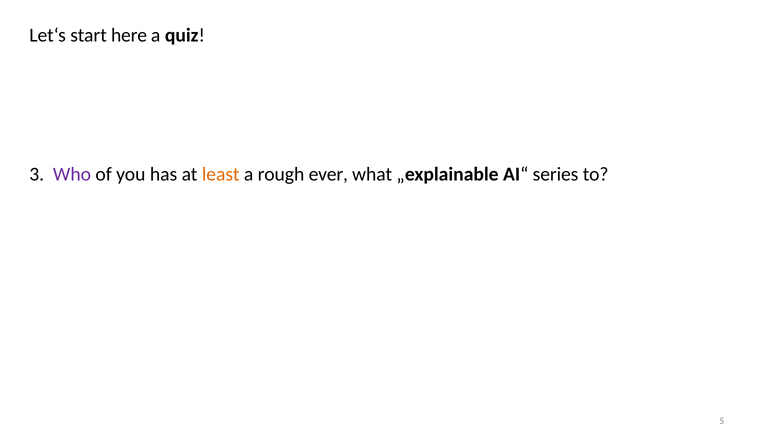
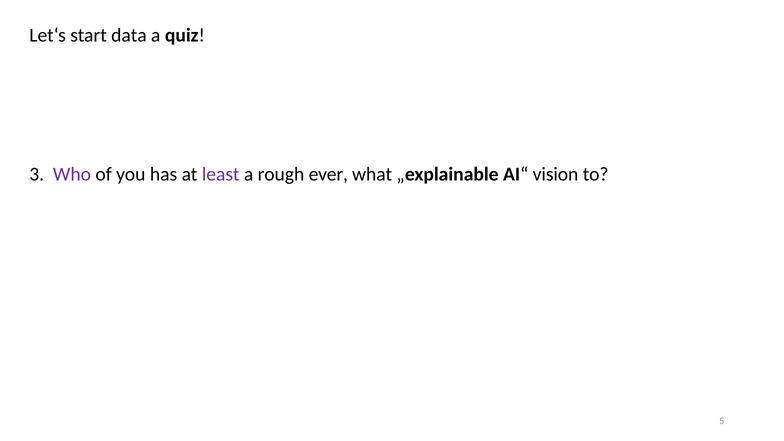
here: here -> data
least colour: orange -> purple
series: series -> vision
